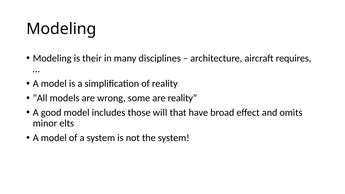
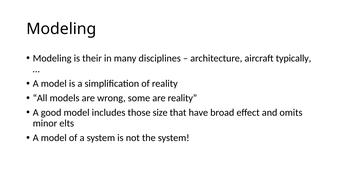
requires: requires -> typically
will: will -> size
